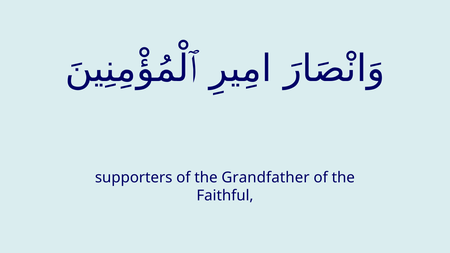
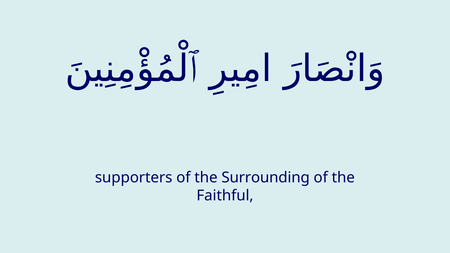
Grandfather: Grandfather -> Surrounding
